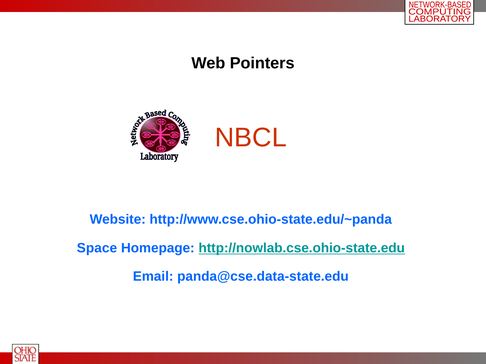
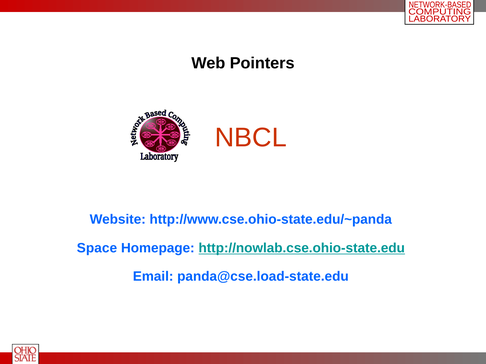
panda@cse.data-state.edu: panda@cse.data-state.edu -> panda@cse.load-state.edu
